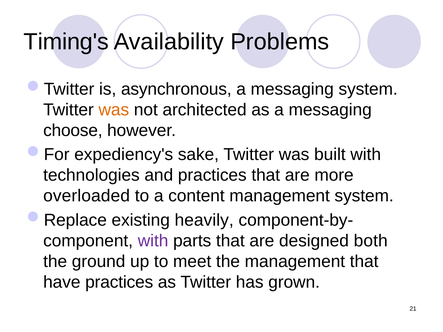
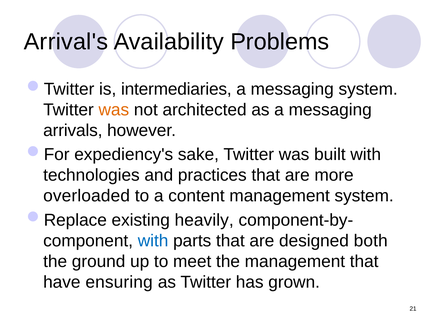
Timing's: Timing's -> Arrival's
asynchronous: asynchronous -> intermediaries
choose: choose -> arrivals
with at (153, 241) colour: purple -> blue
have practices: practices -> ensuring
